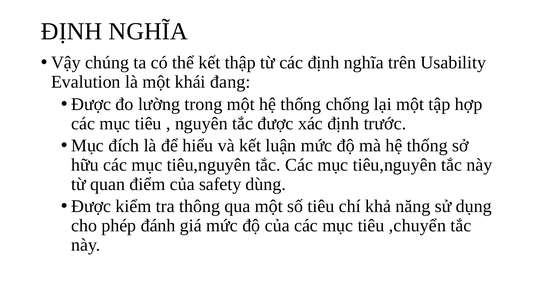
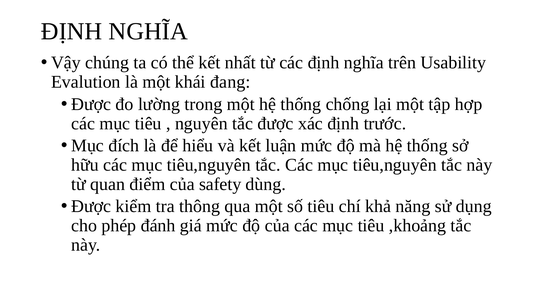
thập: thập -> nhất
,chuyển: ,chuyển -> ,khoảng
